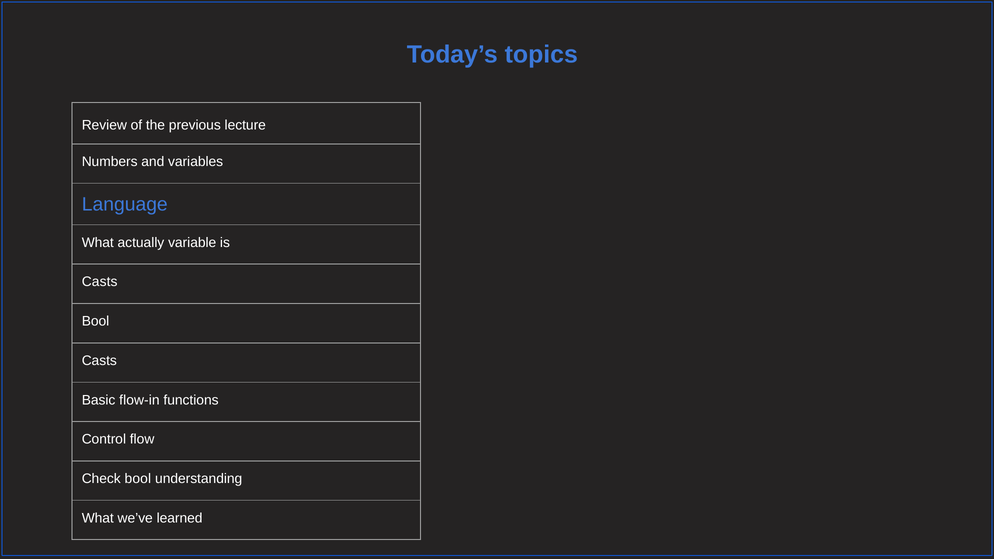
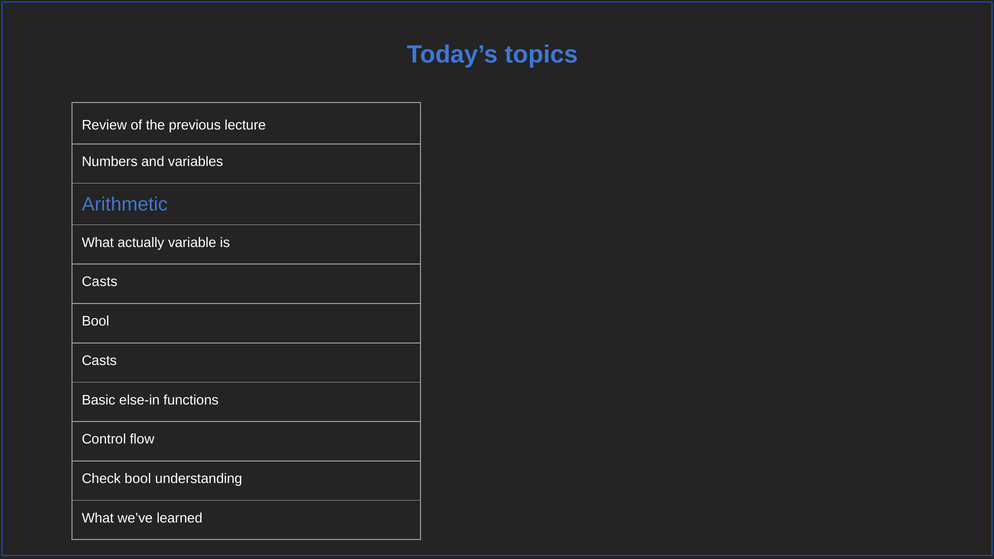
Language: Language -> Arithmetic
flow-in: flow-in -> else-in
